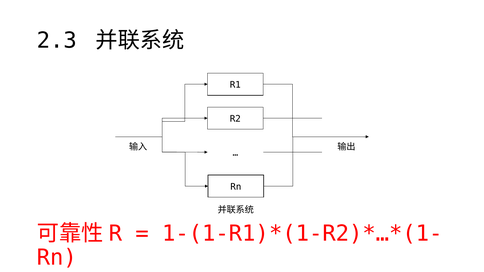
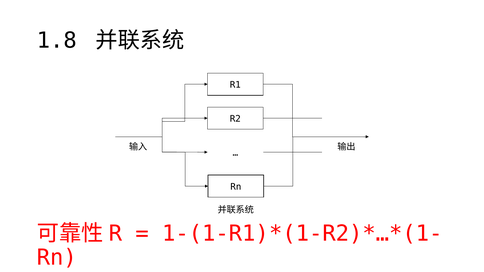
2.3: 2.3 -> 1.8
